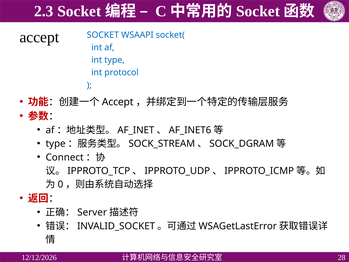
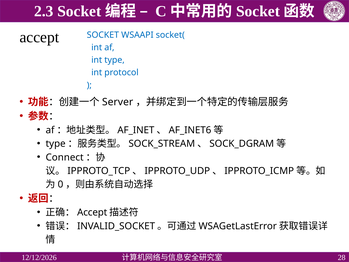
Accept at (118, 102): Accept -> Server
Server at (92, 212): Server -> Accept
